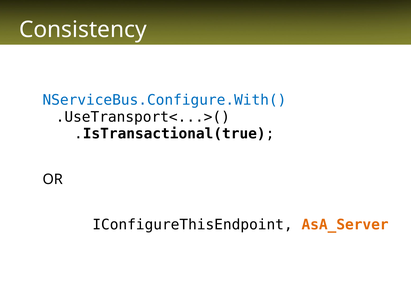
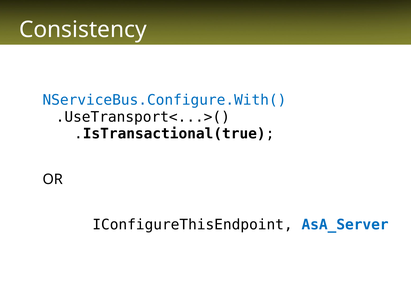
AsA_Server colour: orange -> blue
